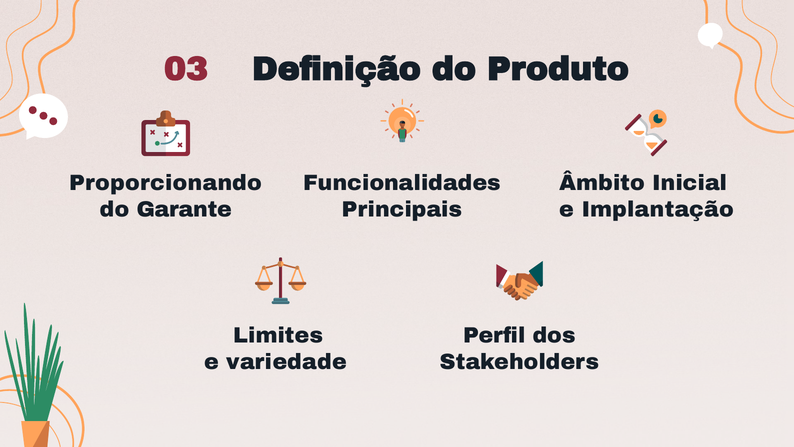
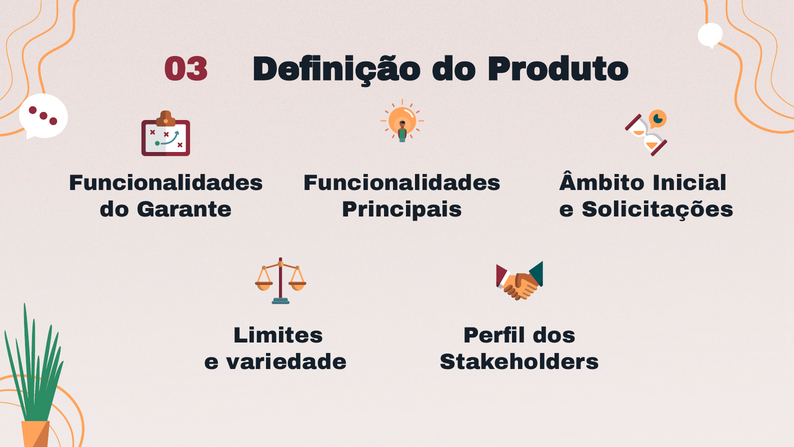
Proporcionando at (166, 183): Proporcionando -> Funcionalidades
Implantação: Implantação -> Solicitações
